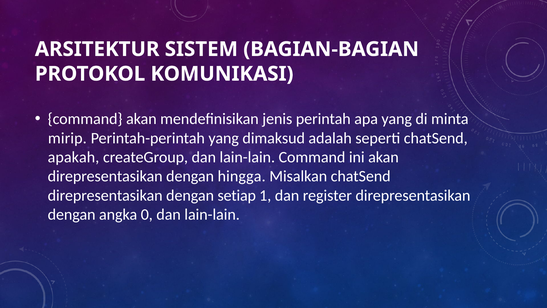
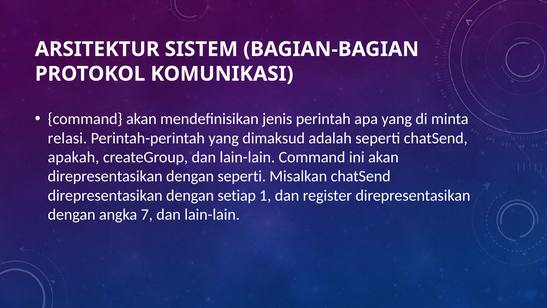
mirip: mirip -> relasi
dengan hingga: hingga -> seperti
0: 0 -> 7
